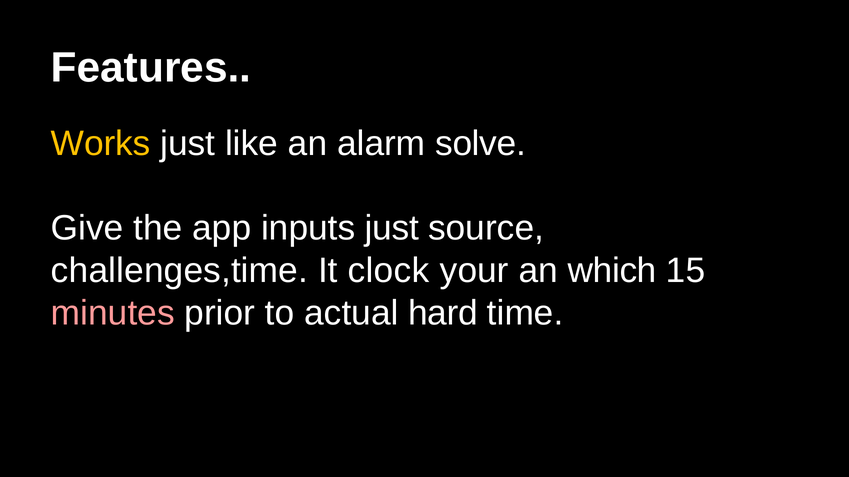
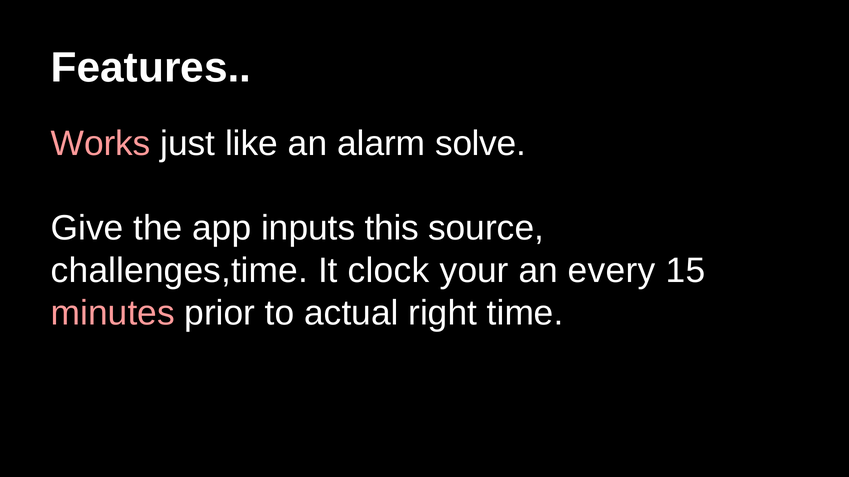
Works colour: yellow -> pink
inputs just: just -> this
which: which -> every
hard: hard -> right
